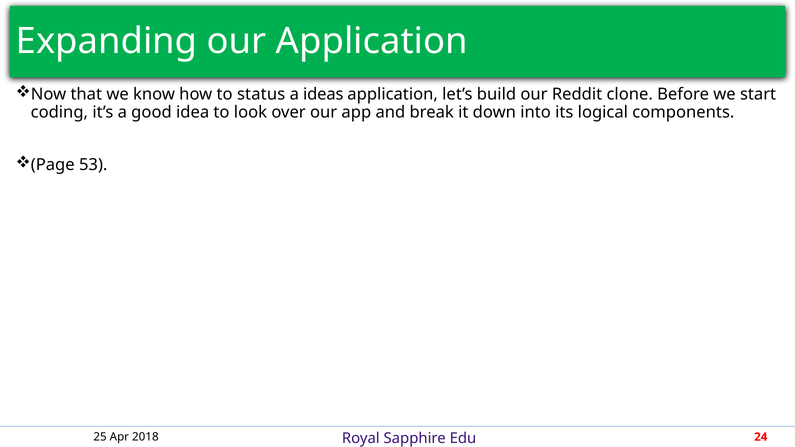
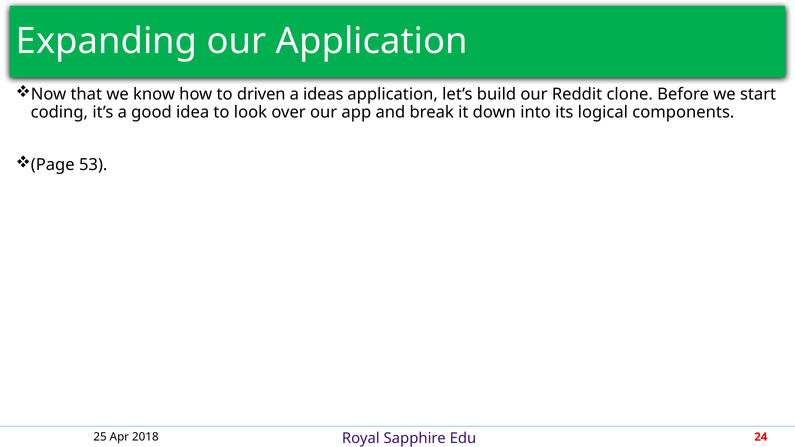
status: status -> driven
